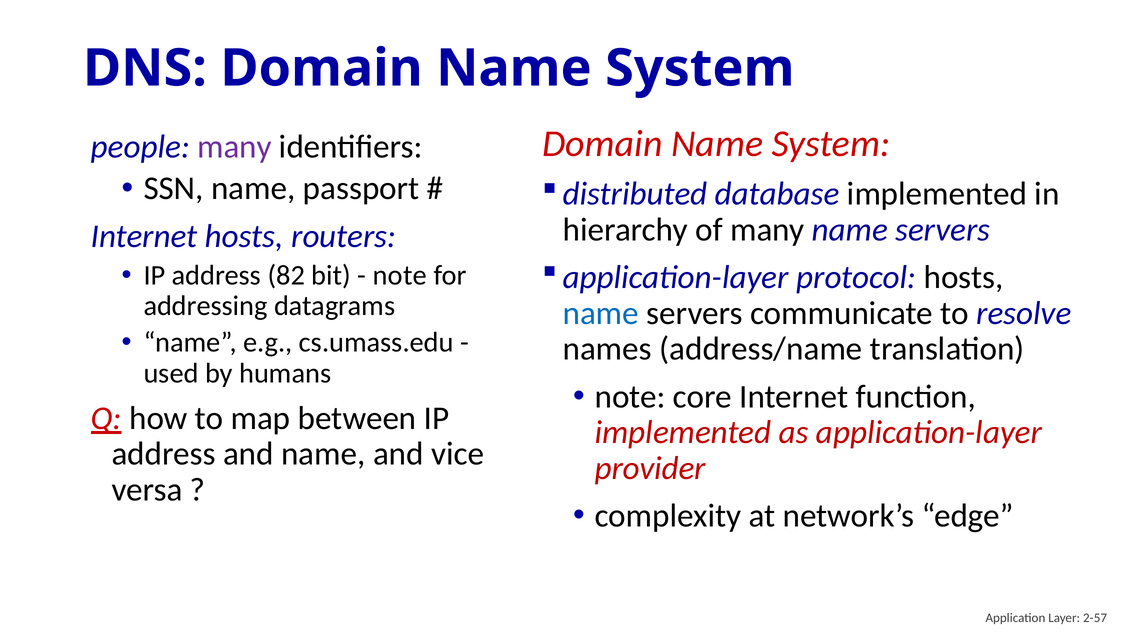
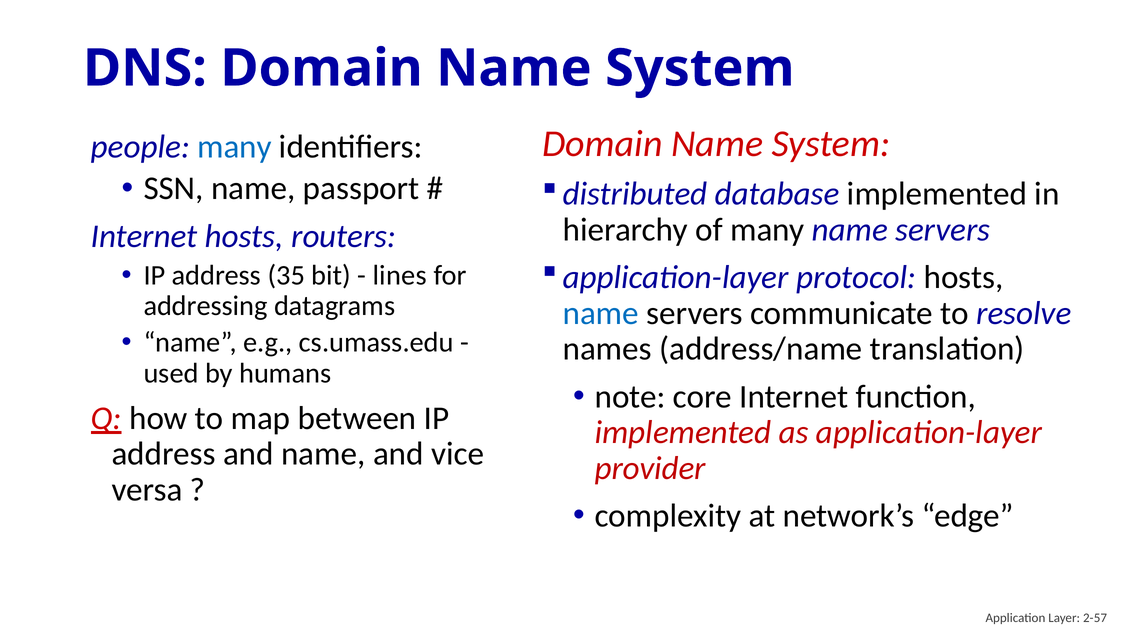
many at (234, 147) colour: purple -> blue
82: 82 -> 35
note at (400, 276): note -> lines
